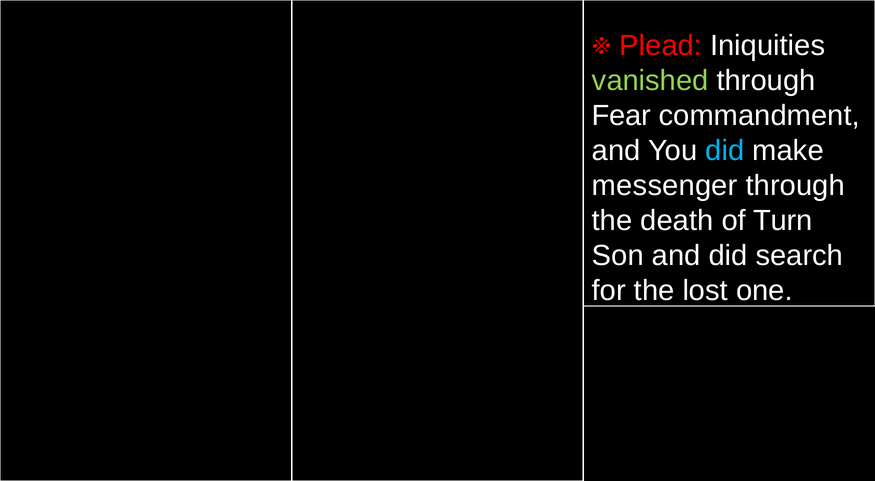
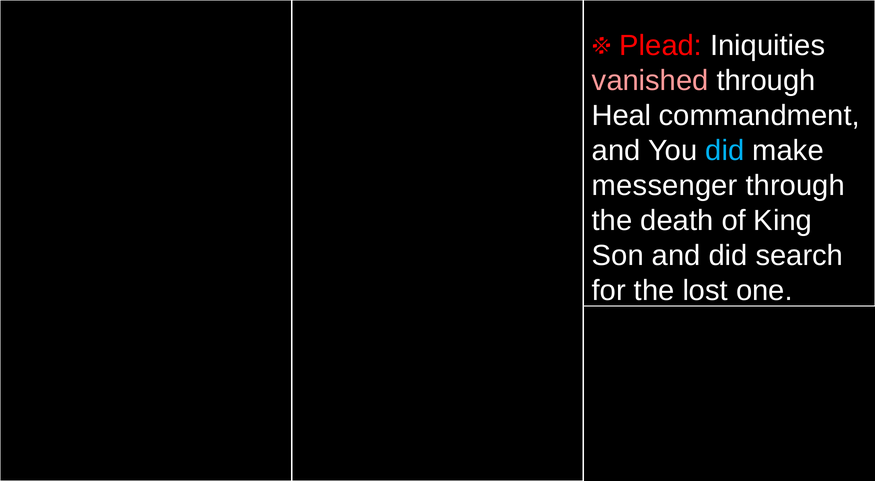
vanished colour: light green -> pink
Fear: Fear -> Heal
Turn: Turn -> King
